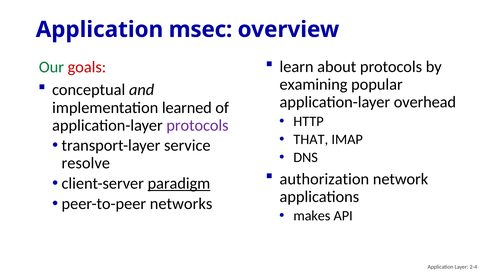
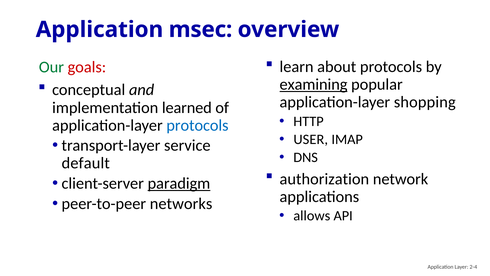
examining underline: none -> present
overhead: overhead -> shopping
protocols at (197, 125) colour: purple -> blue
THAT: THAT -> USER
resolve: resolve -> default
makes: makes -> allows
